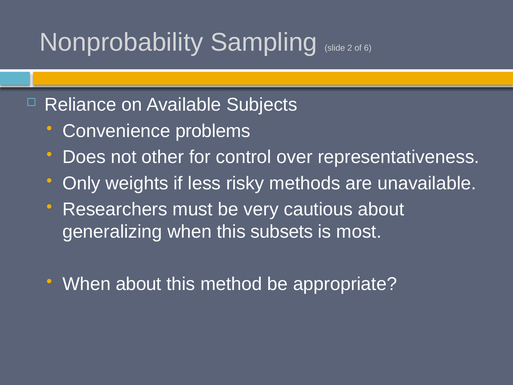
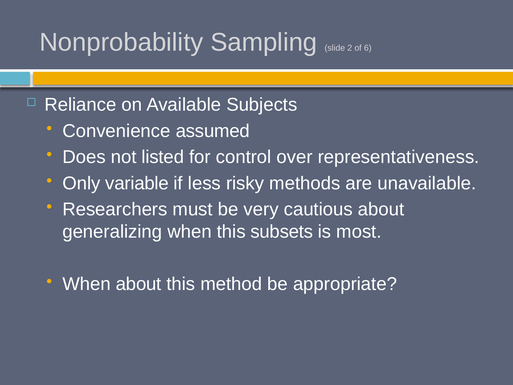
problems: problems -> assumed
other: other -> listed
weights: weights -> variable
